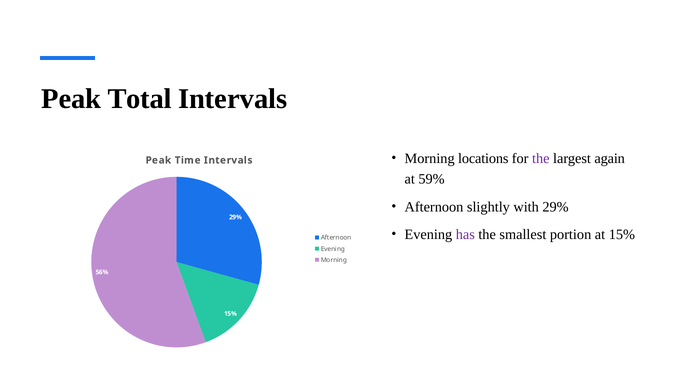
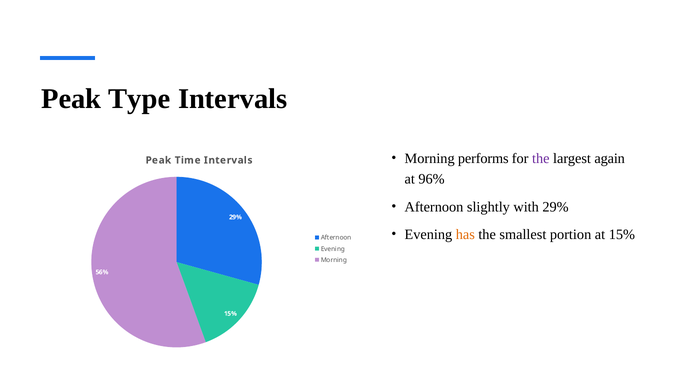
Total: Total -> Type
locations: locations -> performs
59%: 59% -> 96%
has colour: purple -> orange
